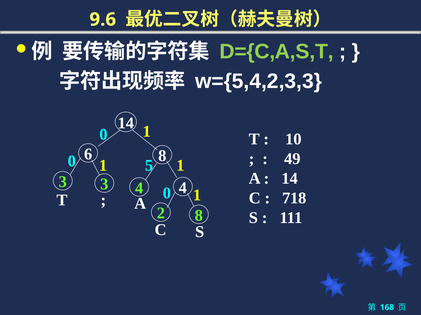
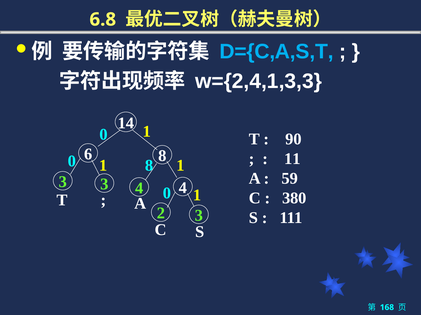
9.6: 9.6 -> 6.8
D={C,A,S,T colour: light green -> light blue
w={5,4,2,3,3: w={5,4,2,3,3 -> w={2,4,1,3,3
10: 10 -> 90
49: 49 -> 11
1 5: 5 -> 8
14 at (290, 179): 14 -> 59
718: 718 -> 380
2 8: 8 -> 3
